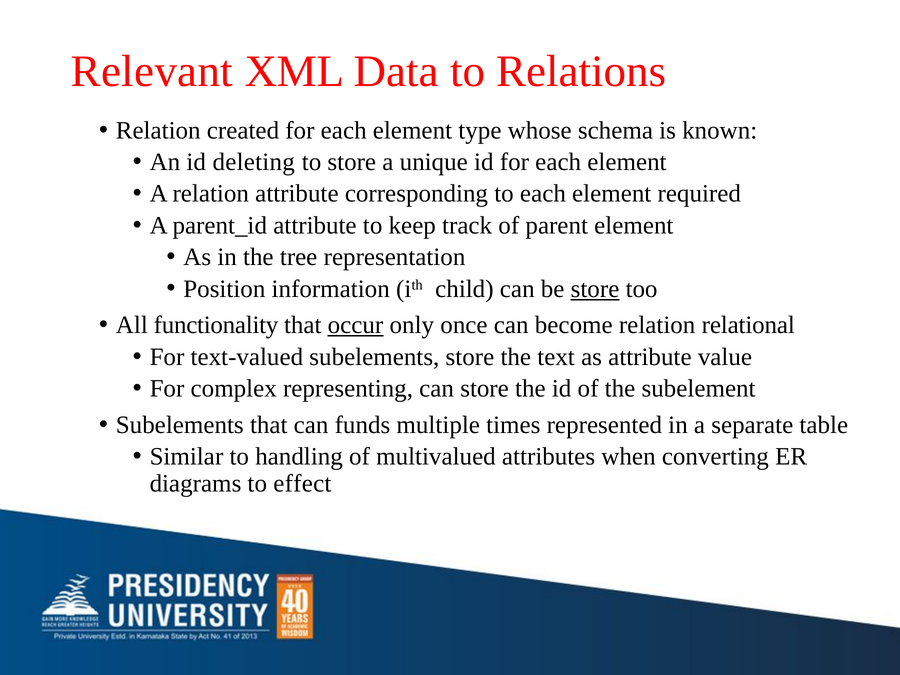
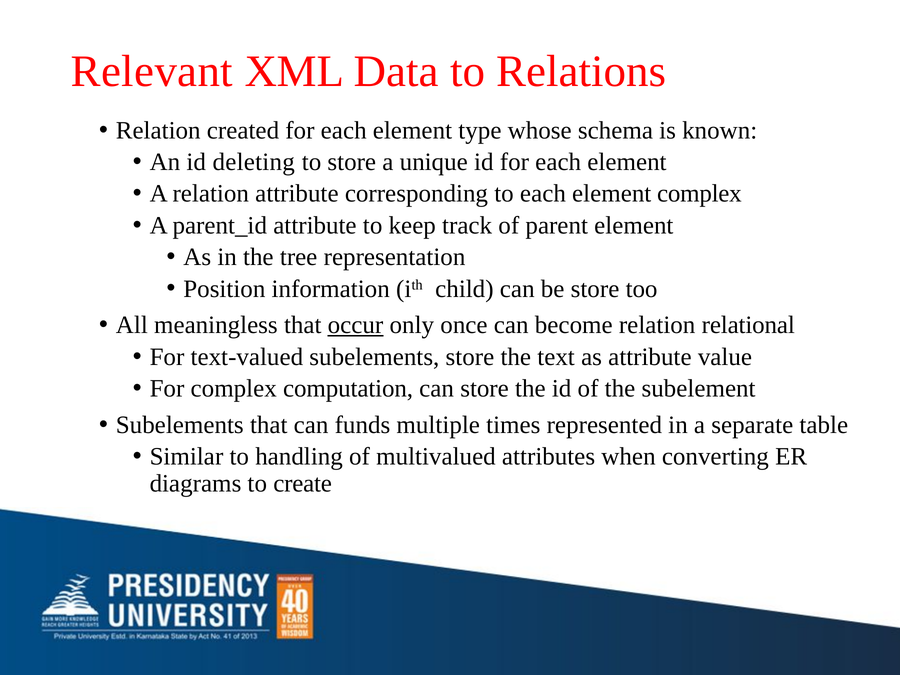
element required: required -> complex
store at (595, 289) underline: present -> none
functionality: functionality -> meaningless
representing: representing -> computation
effect: effect -> create
